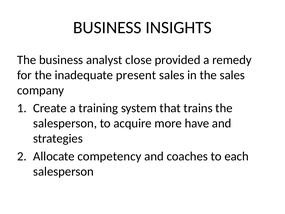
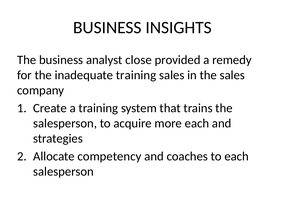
inadequate present: present -> training
more have: have -> each
